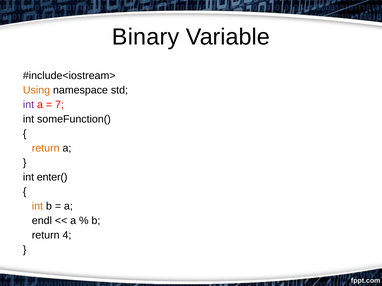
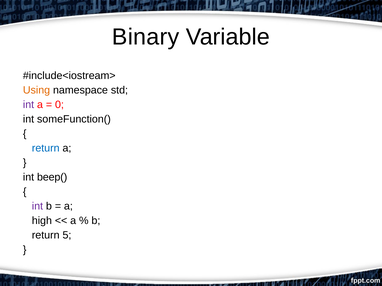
7: 7 -> 0
return at (46, 148) colour: orange -> blue
enter(: enter( -> beep(
int at (37, 206) colour: orange -> purple
endl: endl -> high
4: 4 -> 5
